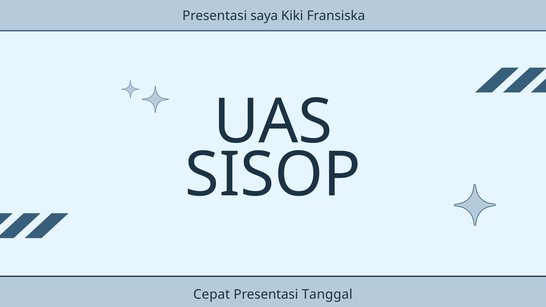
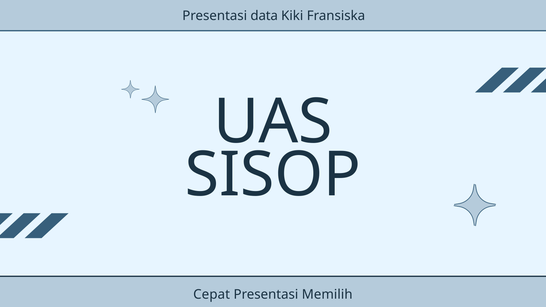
saya: saya -> data
Tanggal: Tanggal -> Memilih
